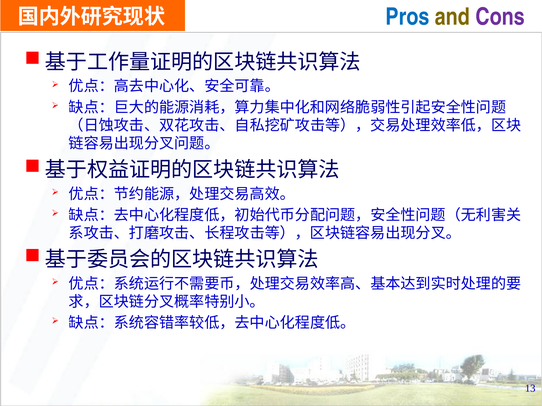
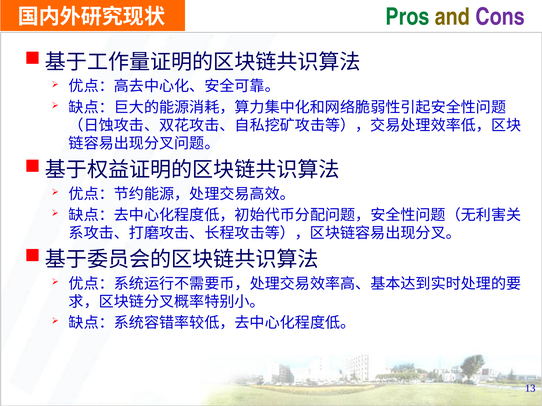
Pros colour: blue -> green
